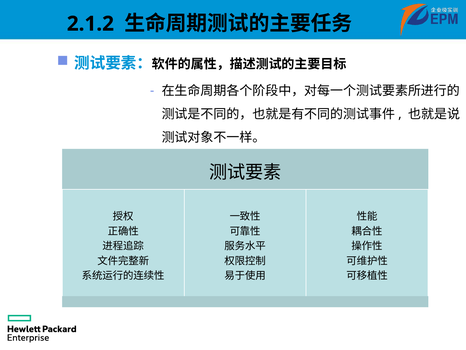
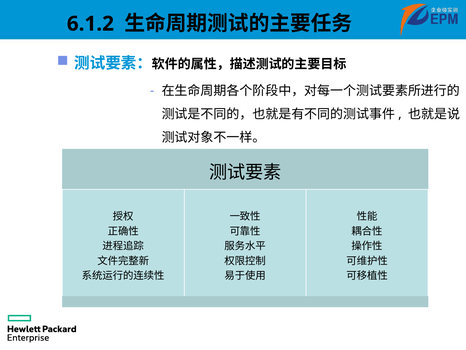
2.1.2: 2.1.2 -> 6.1.2
